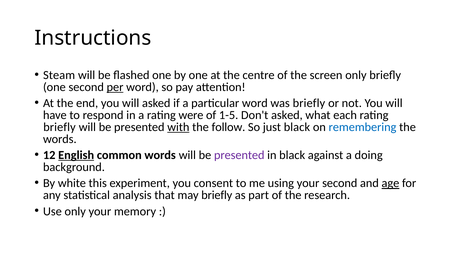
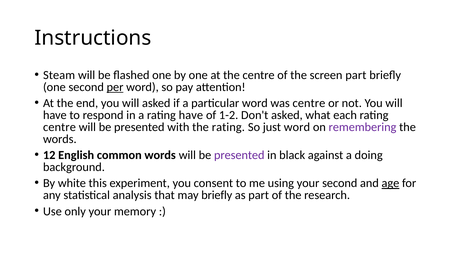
screen only: only -> part
was briefly: briefly -> centre
rating were: were -> have
1-5: 1-5 -> 1-2
briefly at (59, 127): briefly -> centre
with underline: present -> none
the follow: follow -> rating
just black: black -> word
remembering colour: blue -> purple
English underline: present -> none
